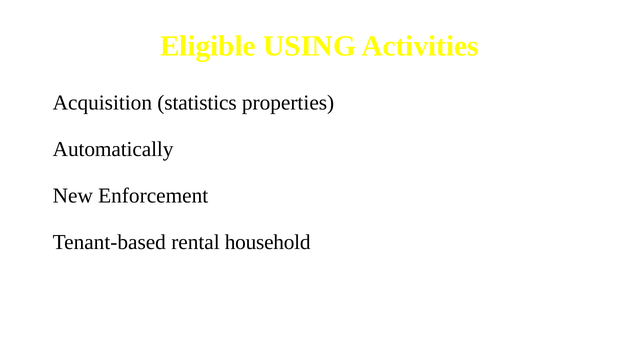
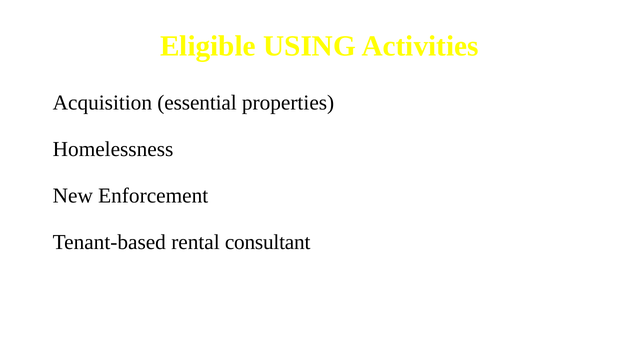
statistics: statistics -> essential
Automatically: Automatically -> Homelessness
household: household -> consultant
